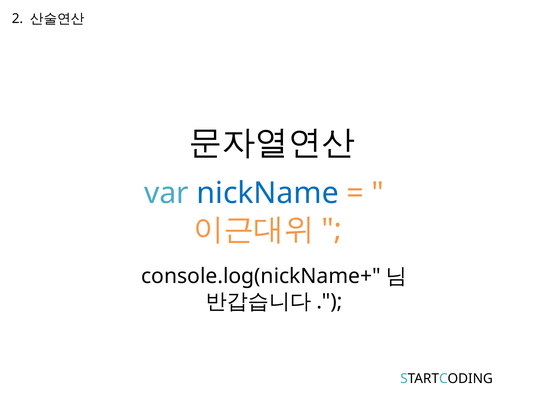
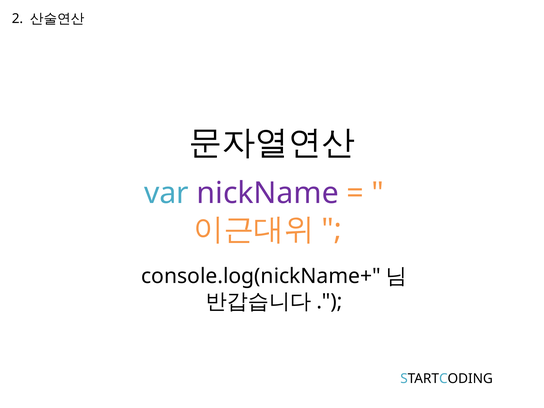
nickName colour: blue -> purple
